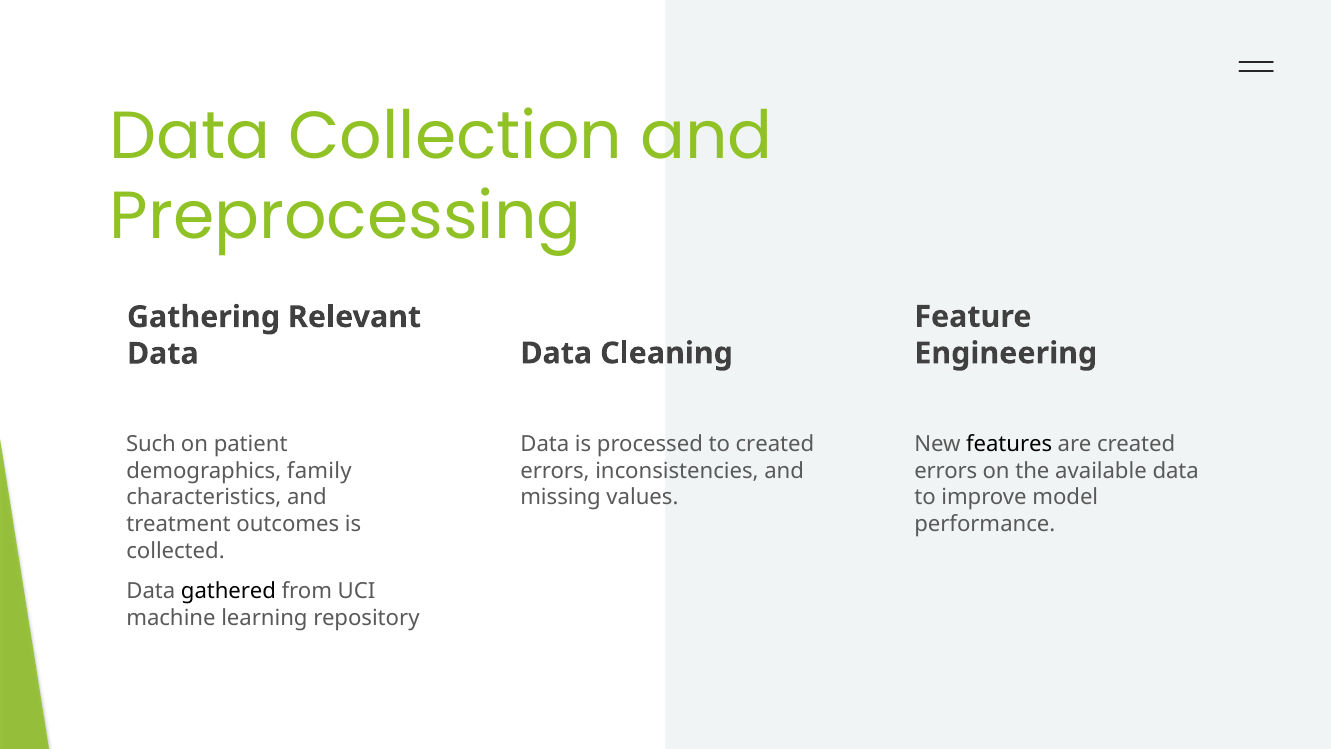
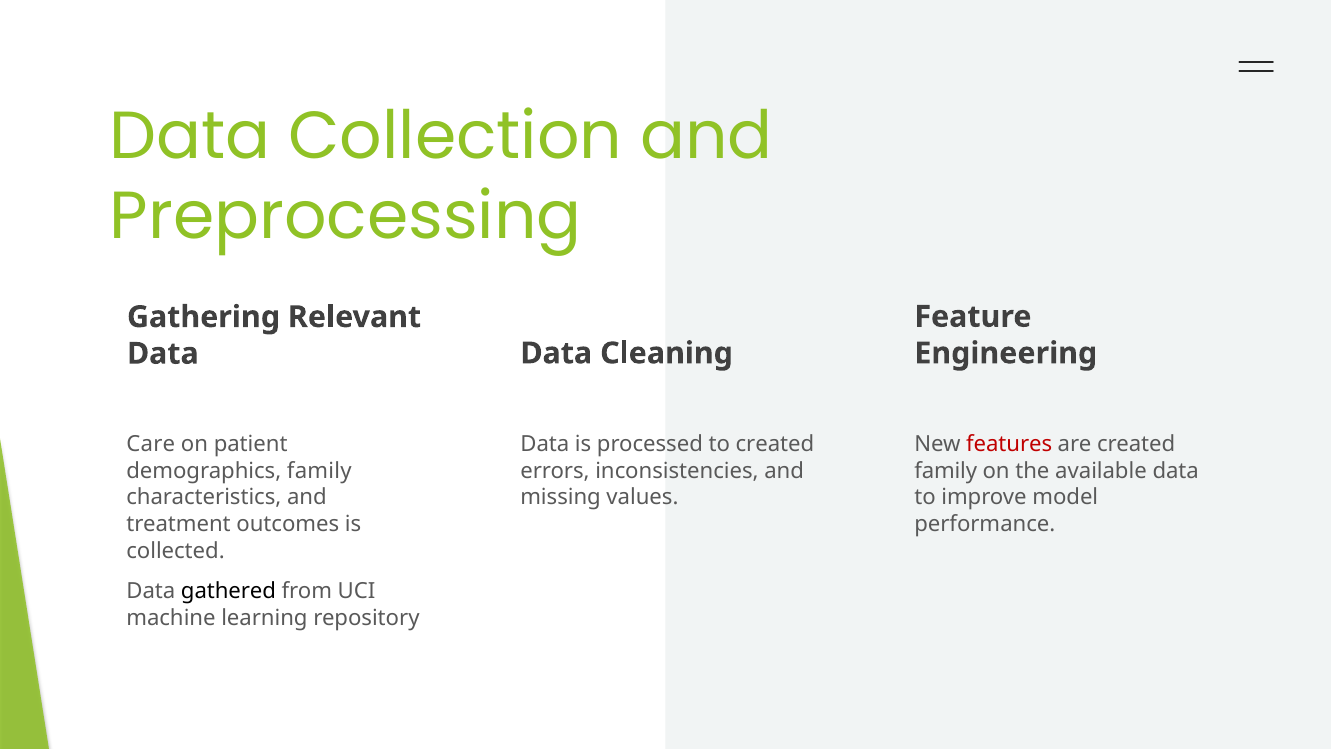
Such: Such -> Care
features colour: black -> red
errors at (946, 471): errors -> family
